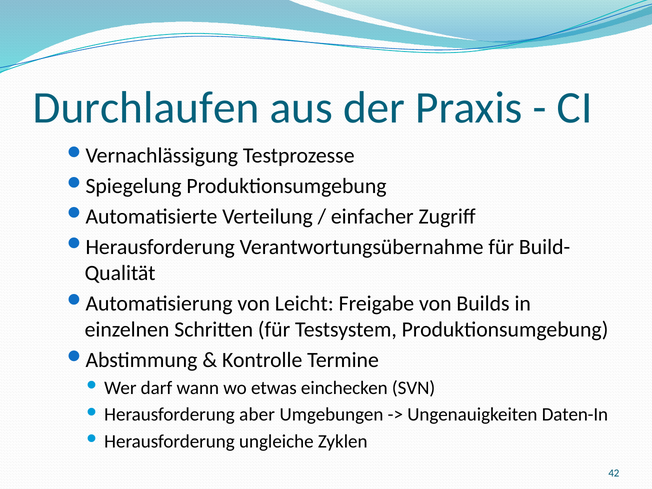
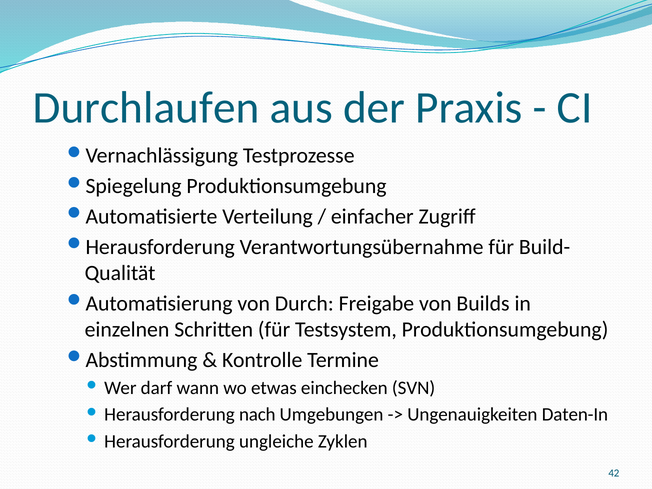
Leicht: Leicht -> Durch
aber: aber -> nach
